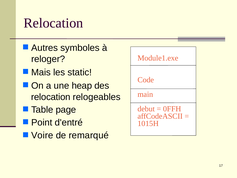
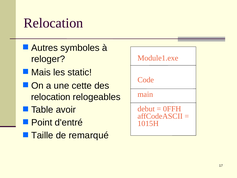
heap: heap -> cette
page: page -> avoir
Voire: Voire -> Taille
